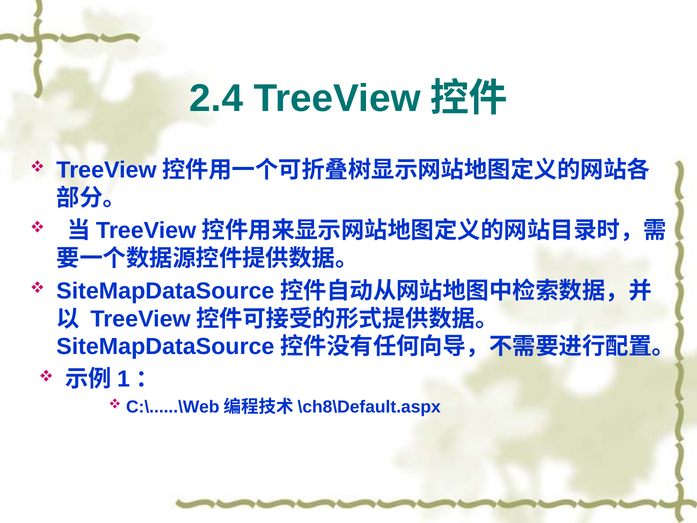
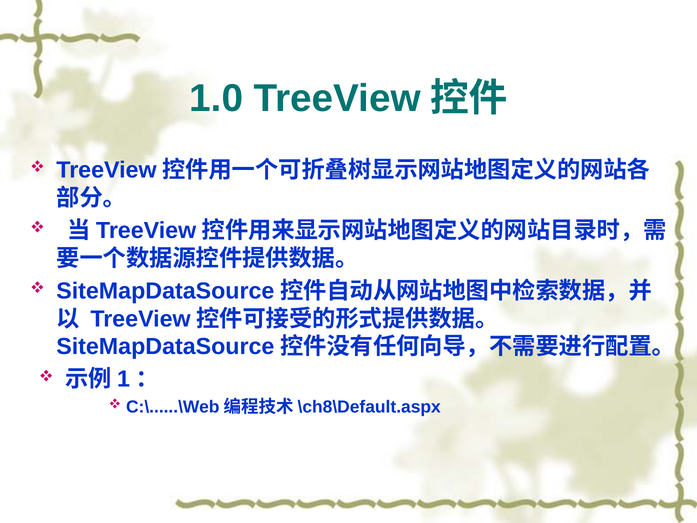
2.4: 2.4 -> 1.0
